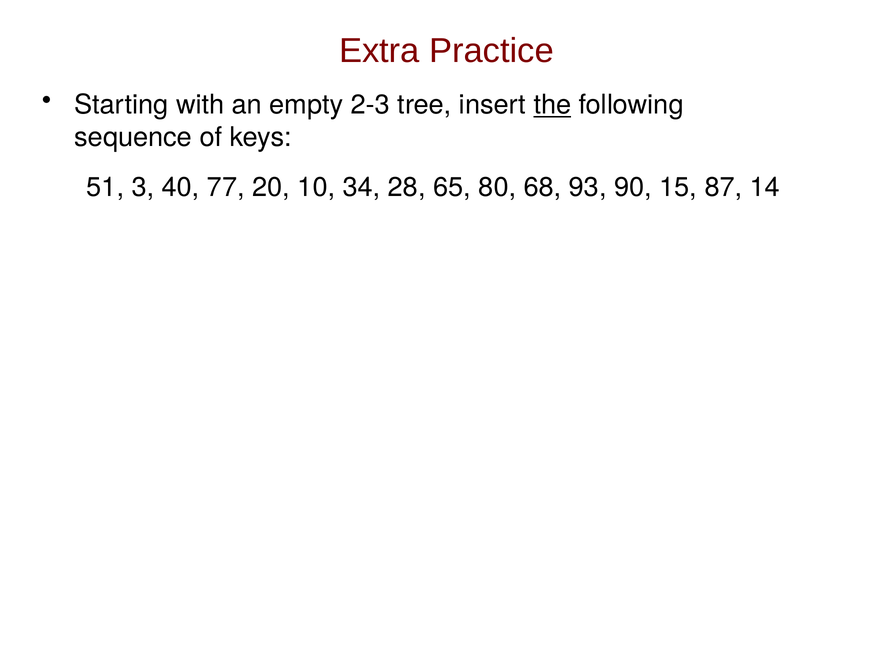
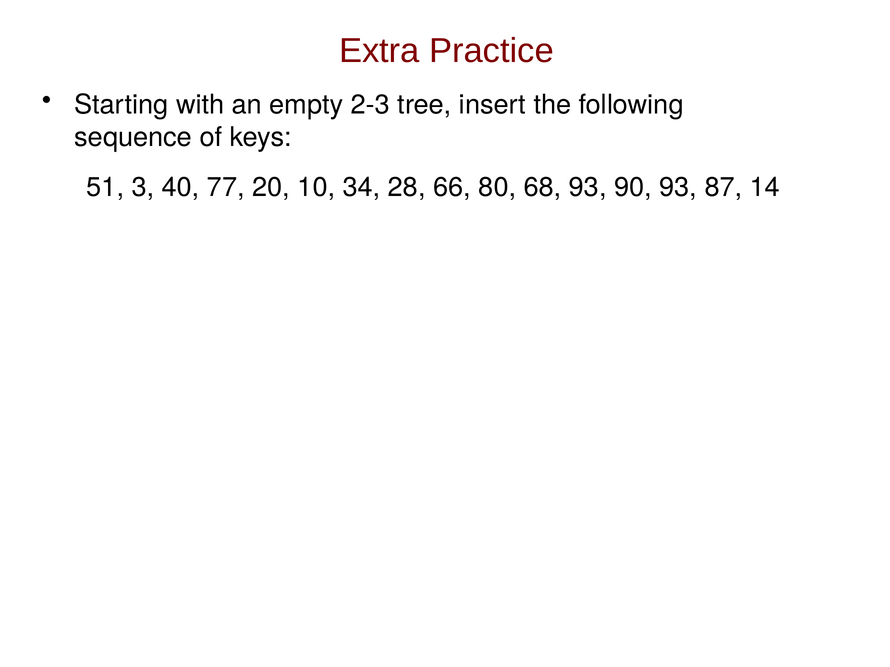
the underline: present -> none
65: 65 -> 66
90 15: 15 -> 93
